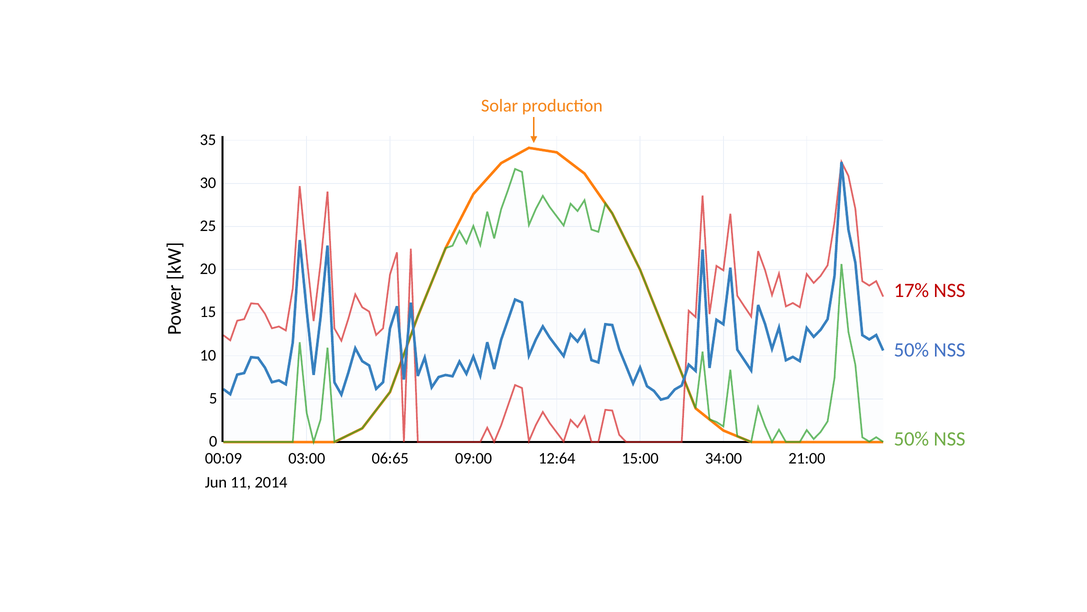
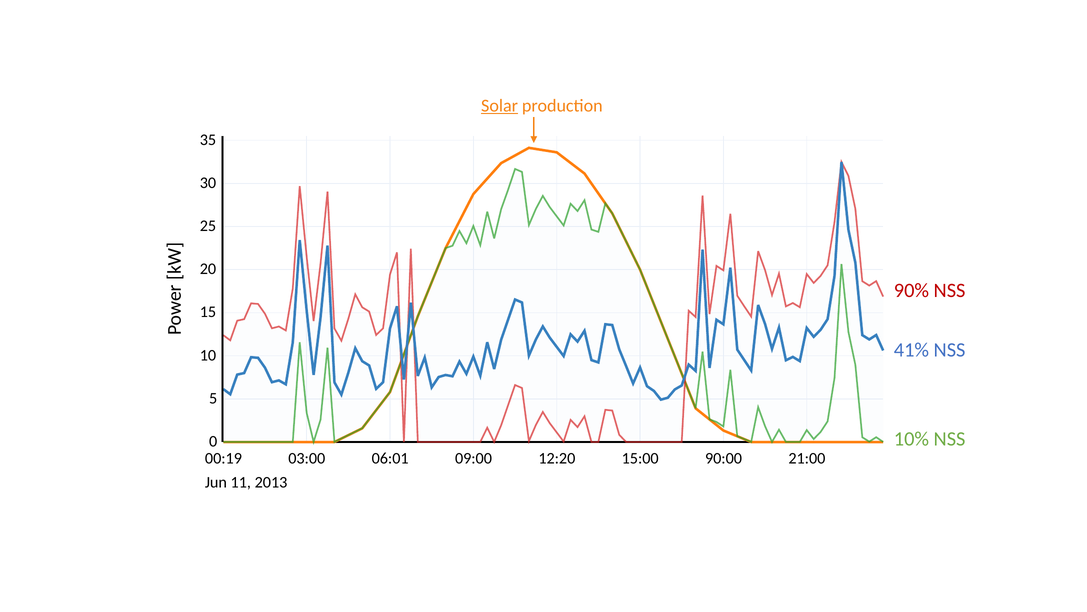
Solar underline: none -> present
17%: 17% -> 90%
50% at (911, 350): 50% -> 41%
50% at (911, 439): 50% -> 10%
00:09: 00:09 -> 00:19
06:65: 06:65 -> 06:01
12:64: 12:64 -> 12:20
34:00: 34:00 -> 90:00
2014: 2014 -> 2013
